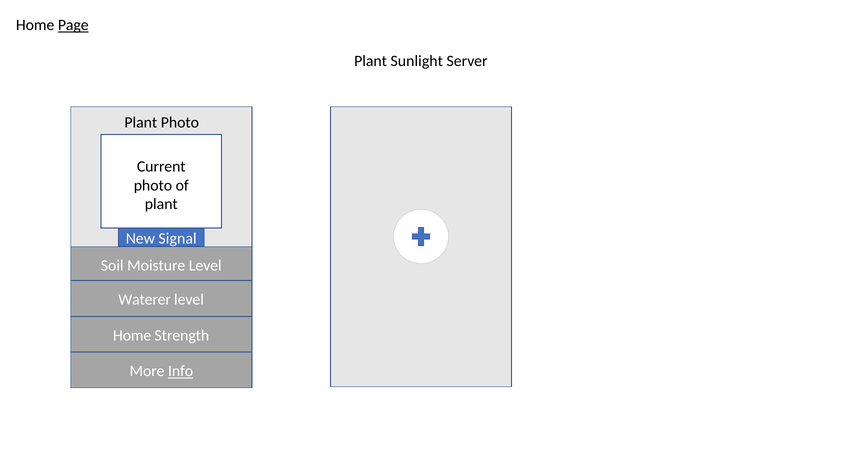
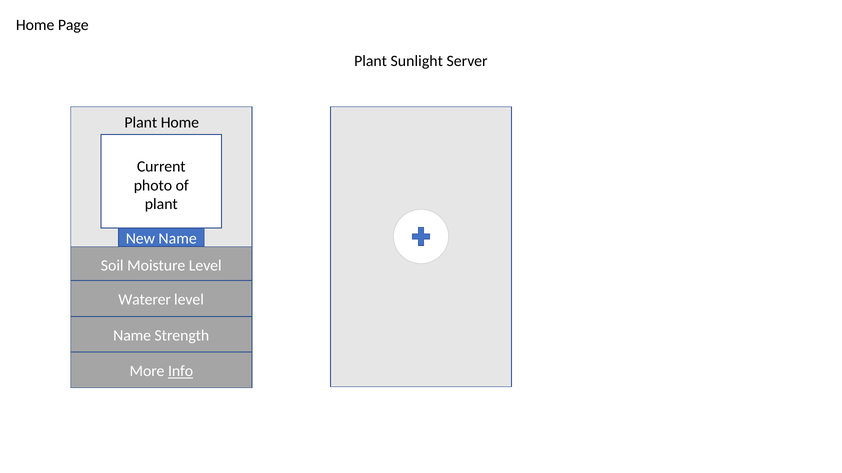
Page underline: present -> none
Plant Photo: Photo -> Home
New Signal: Signal -> Name
Home at (132, 336): Home -> Name
